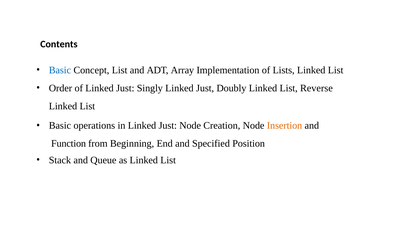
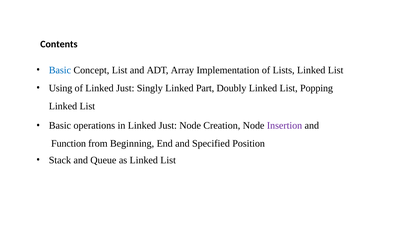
Order: Order -> Using
Singly Linked Just: Just -> Part
Reverse: Reverse -> Popping
Insertion colour: orange -> purple
